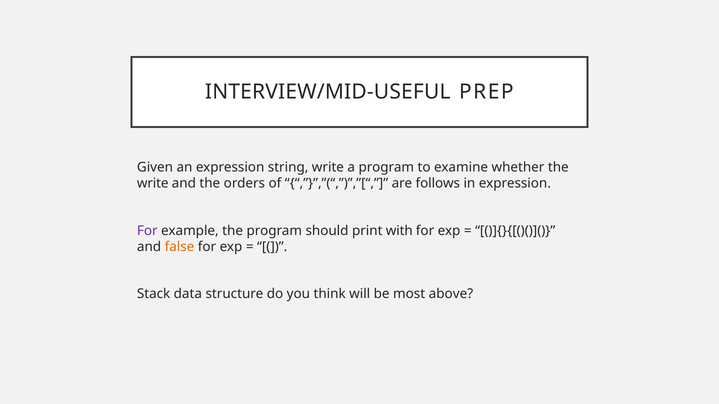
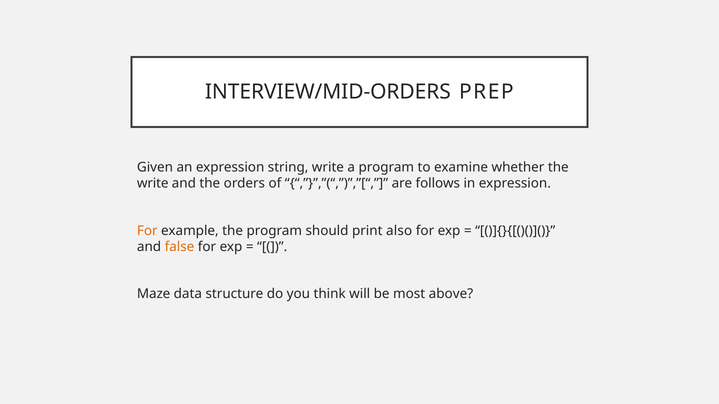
INTERVIEW/MID-USEFUL: INTERVIEW/MID-USEFUL -> INTERVIEW/MID-ORDERS
For at (147, 231) colour: purple -> orange
with: with -> also
Stack: Stack -> Maze
